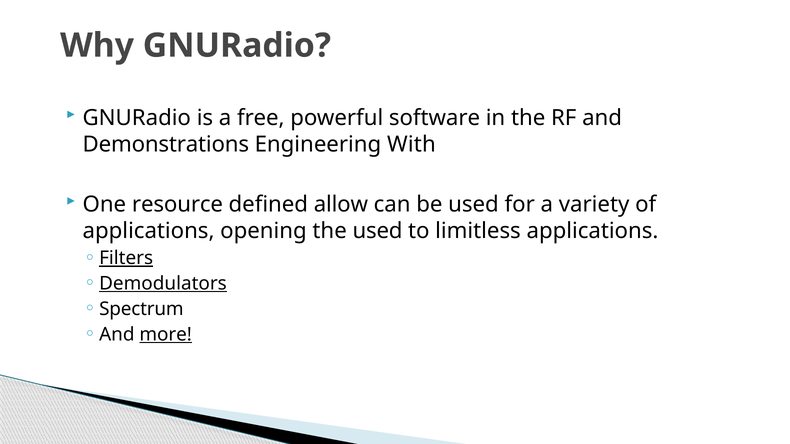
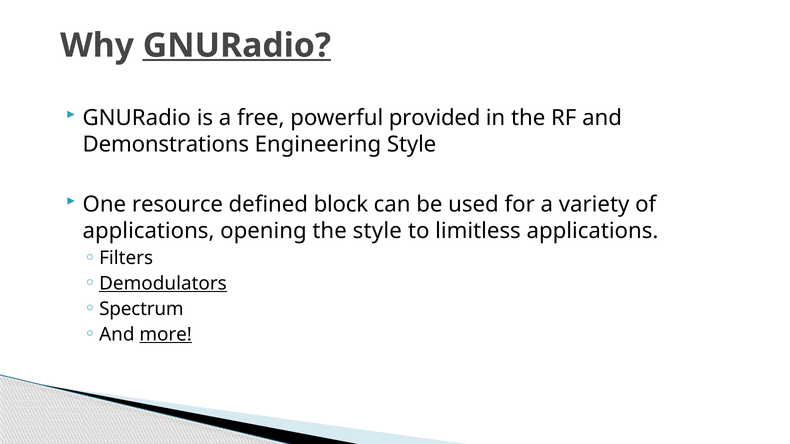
GNURadio at (237, 46) underline: none -> present
software: software -> provided
Engineering With: With -> Style
allow: allow -> block
the used: used -> style
Filters underline: present -> none
